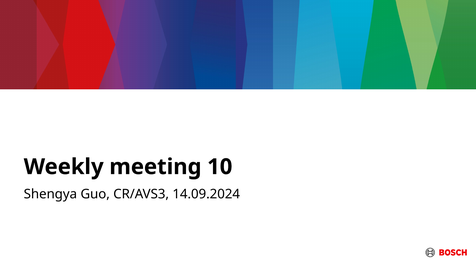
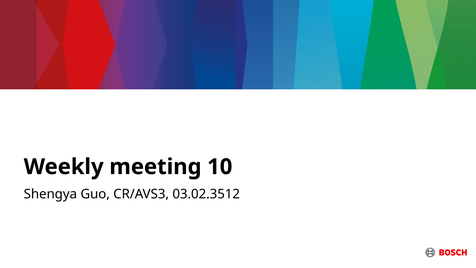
14.09.2024: 14.09.2024 -> 03.02.3512
